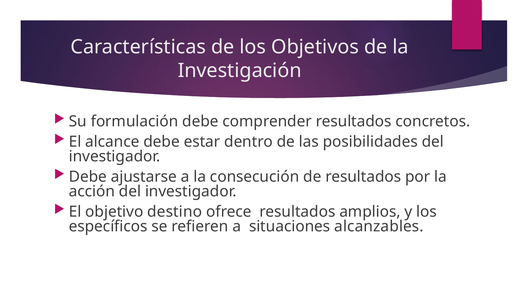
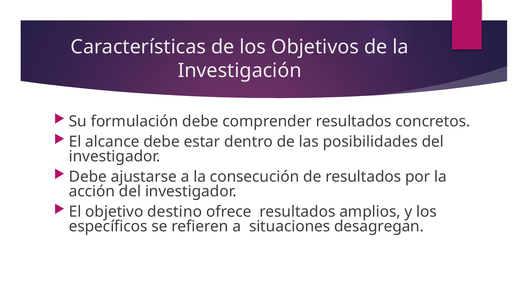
alcanzables: alcanzables -> desagregan
